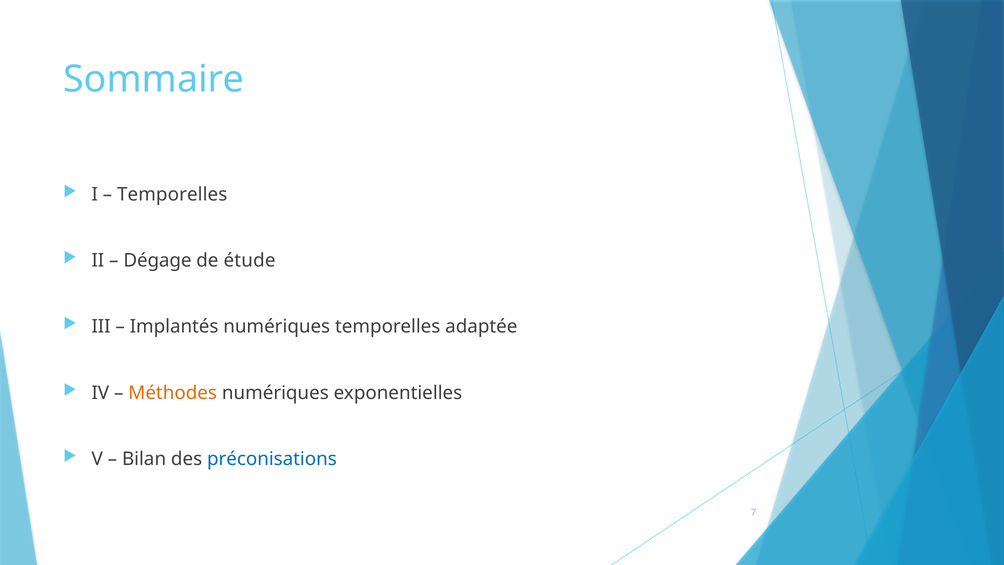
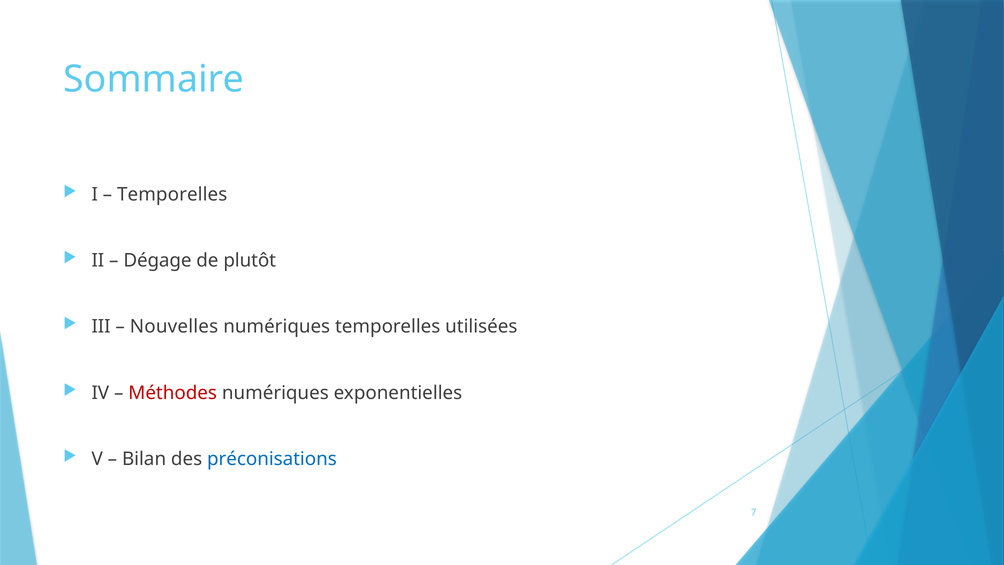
étude: étude -> plutôt
Implantés: Implantés -> Nouvelles
adaptée: adaptée -> utilisées
Méthodes colour: orange -> red
